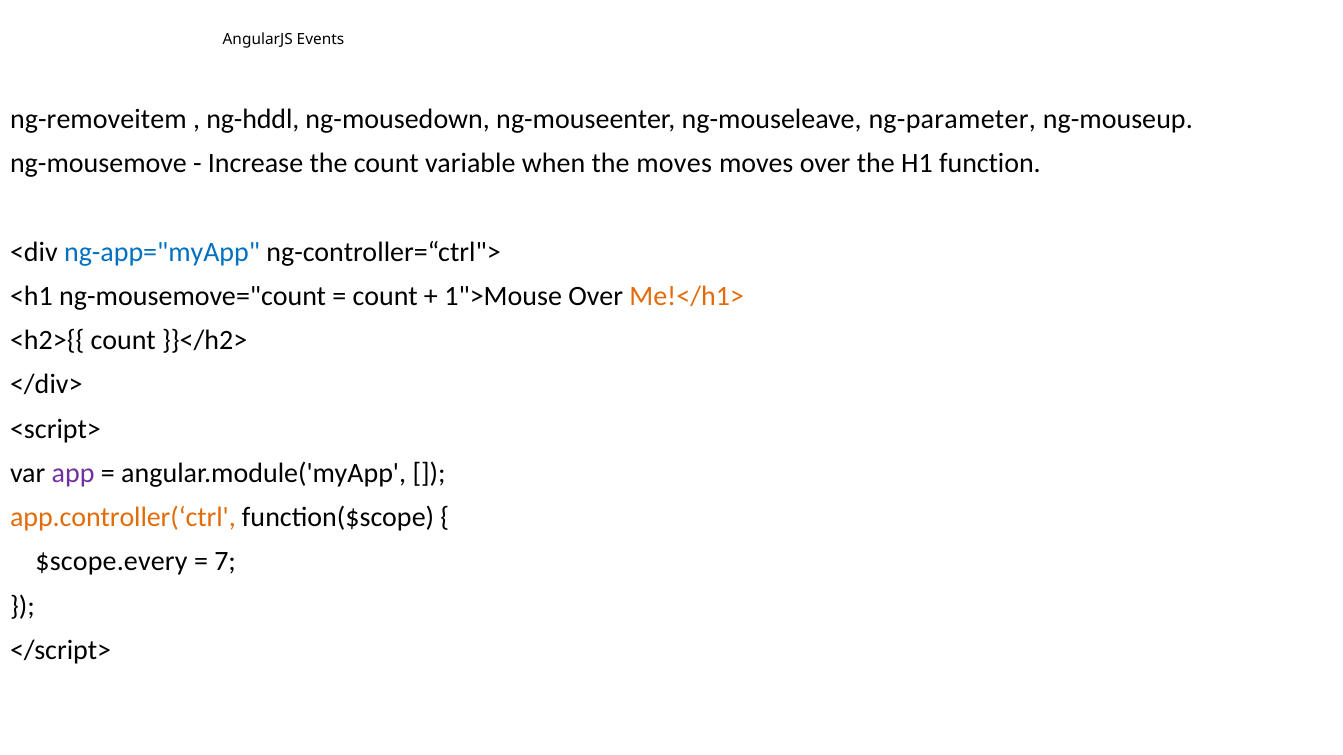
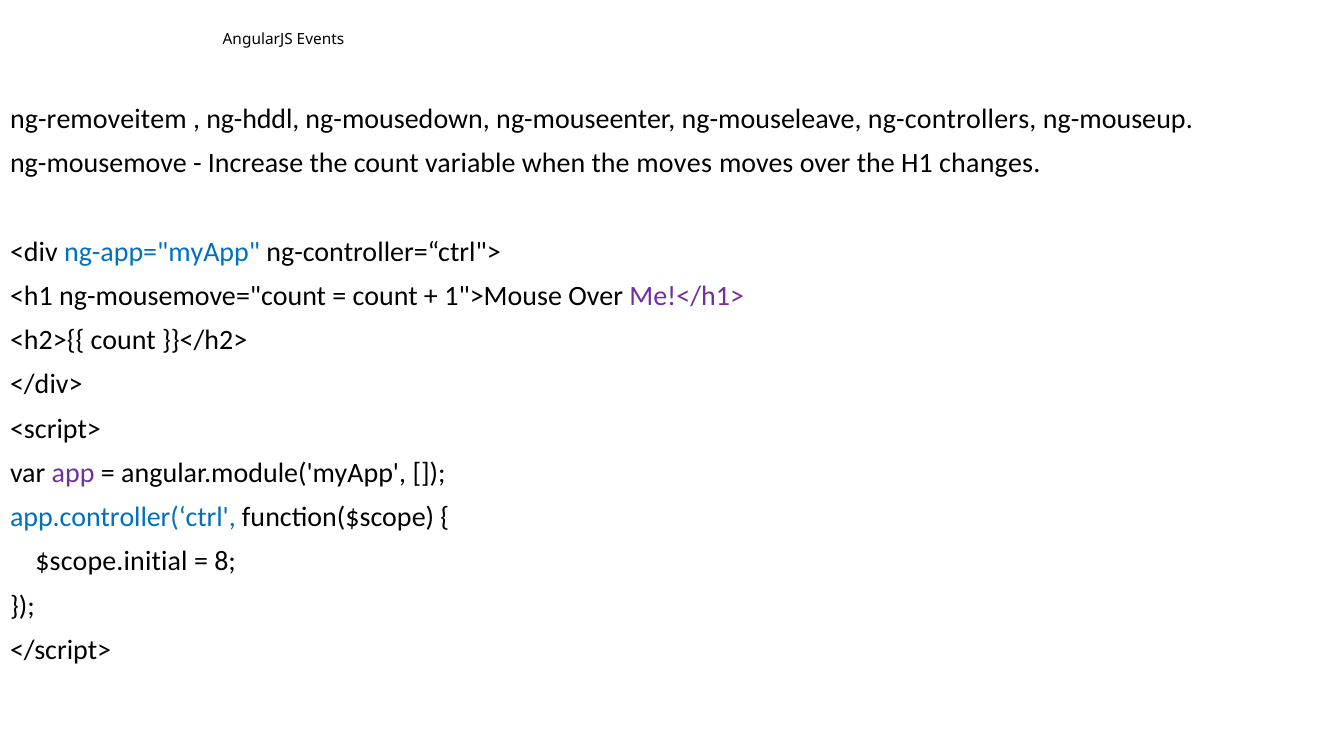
ng-parameter: ng-parameter -> ng-controllers
function: function -> changes
Me!</h1> colour: orange -> purple
app.controller(‘ctrl colour: orange -> blue
$scope.every: $scope.every -> $scope.initial
7: 7 -> 8
